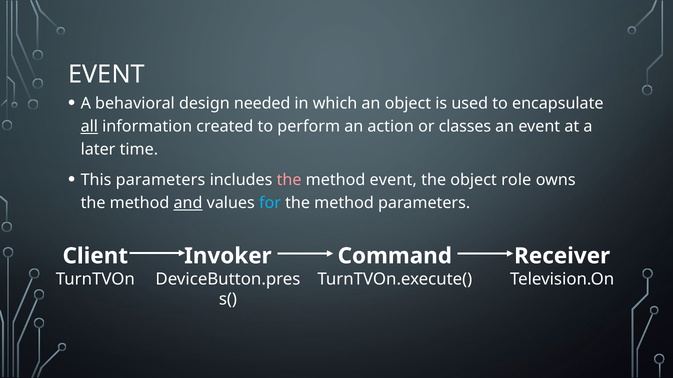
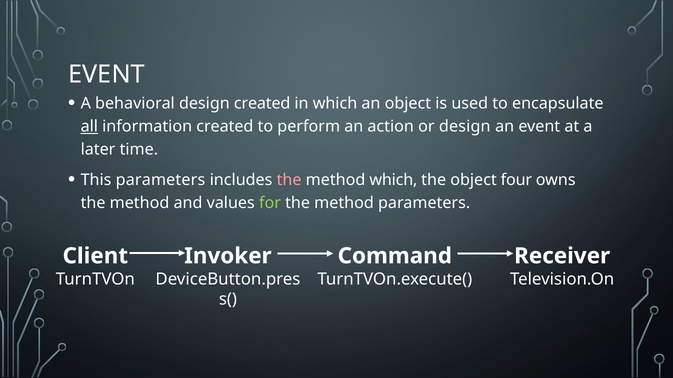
design needed: needed -> created
or classes: classes -> design
method event: event -> which
role: role -> four
and underline: present -> none
for colour: light blue -> light green
